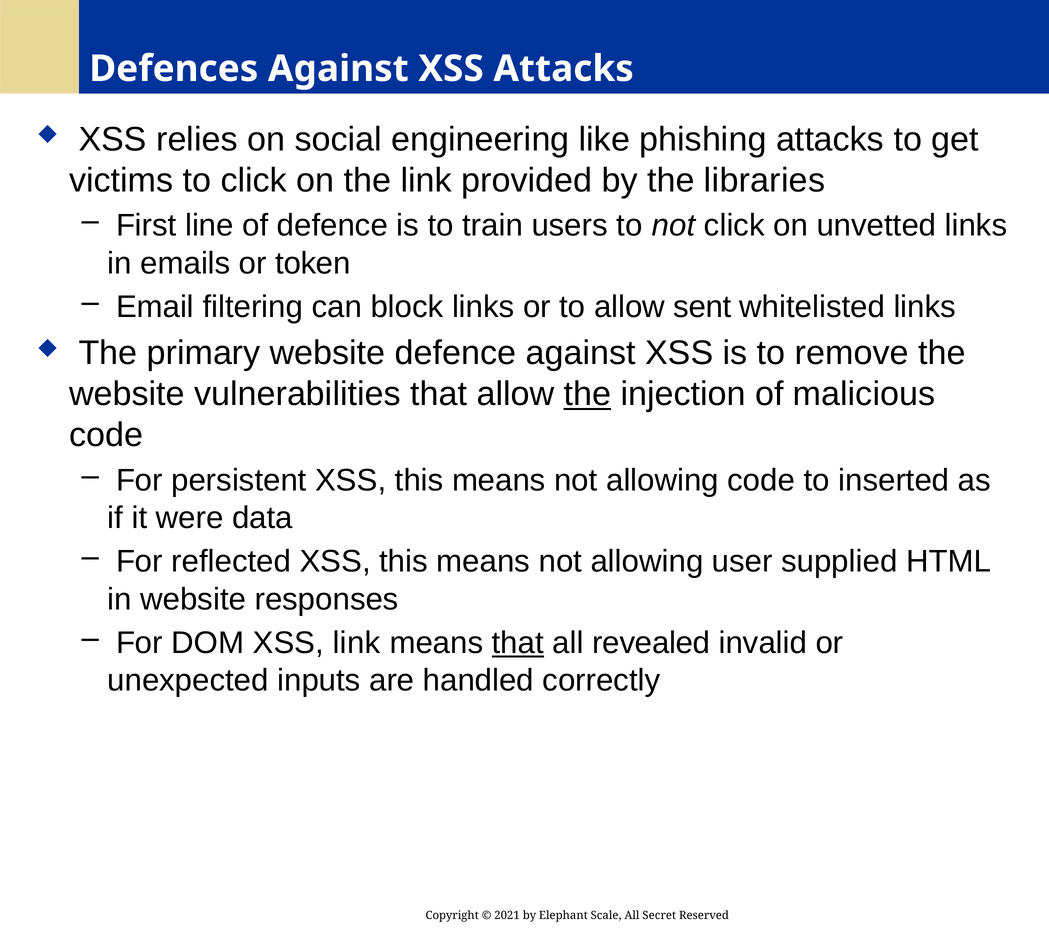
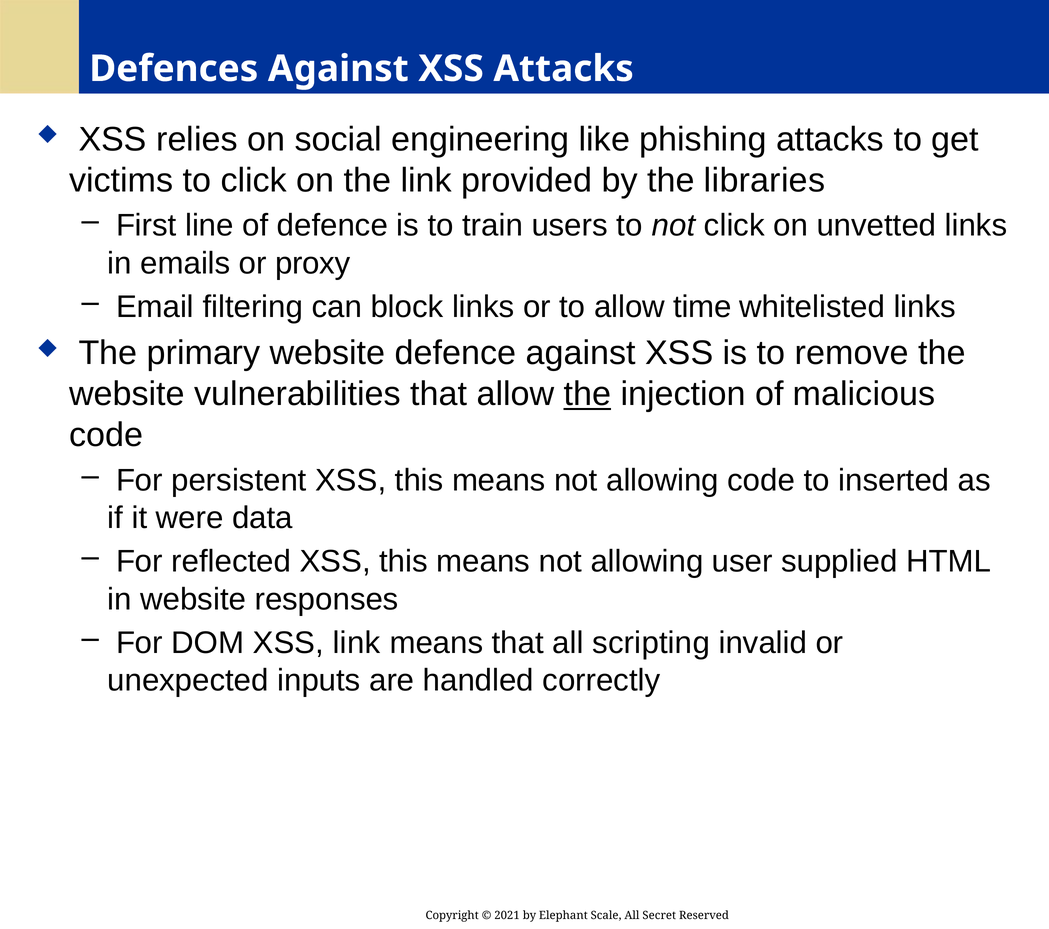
token: token -> proxy
sent: sent -> time
that at (518, 643) underline: present -> none
revealed: revealed -> scripting
